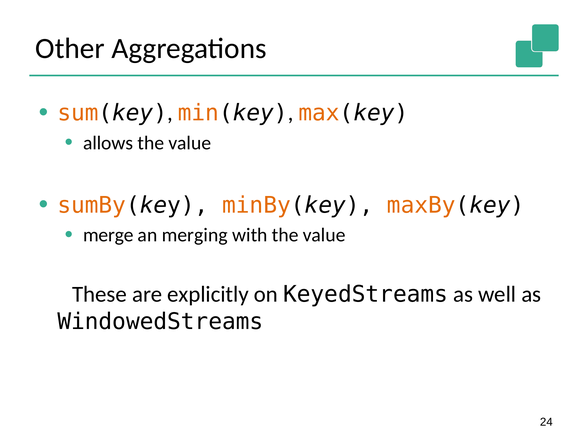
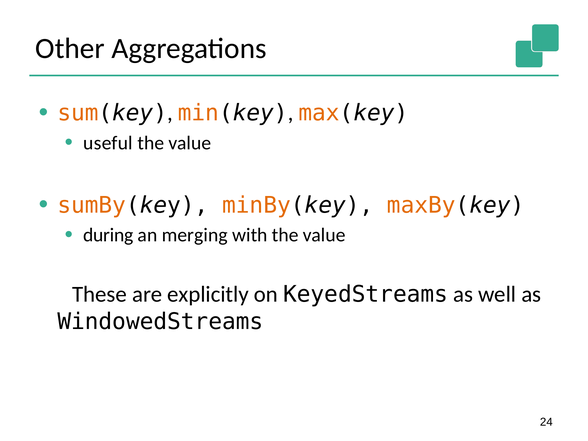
allows: allows -> useful
merge: merge -> during
